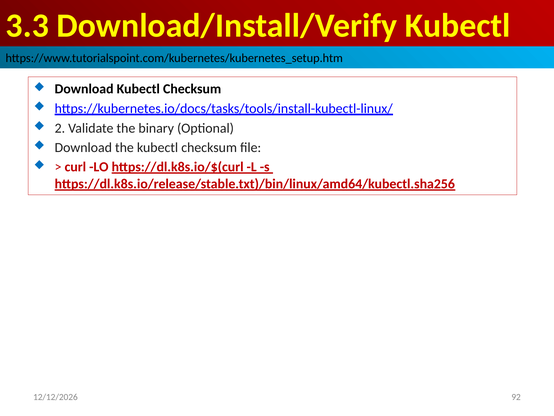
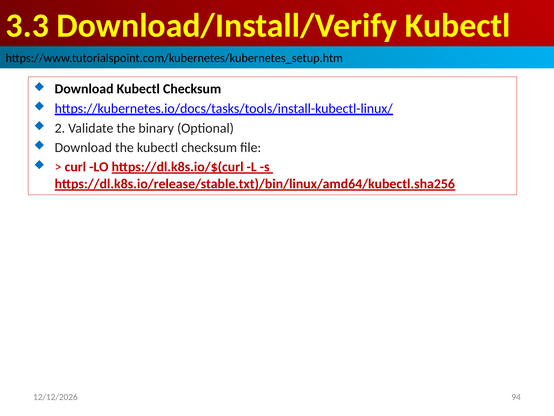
92: 92 -> 94
